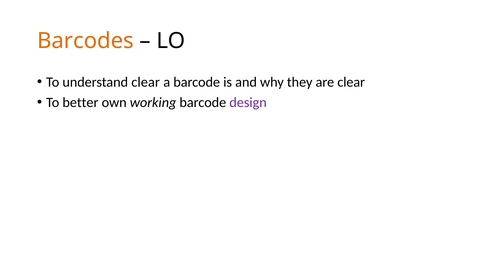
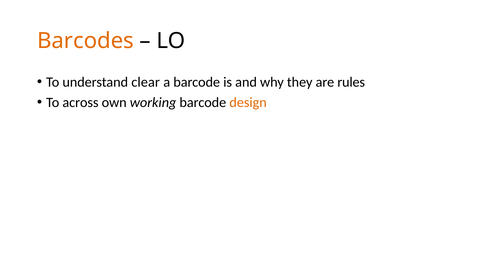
are clear: clear -> rules
better: better -> across
design colour: purple -> orange
